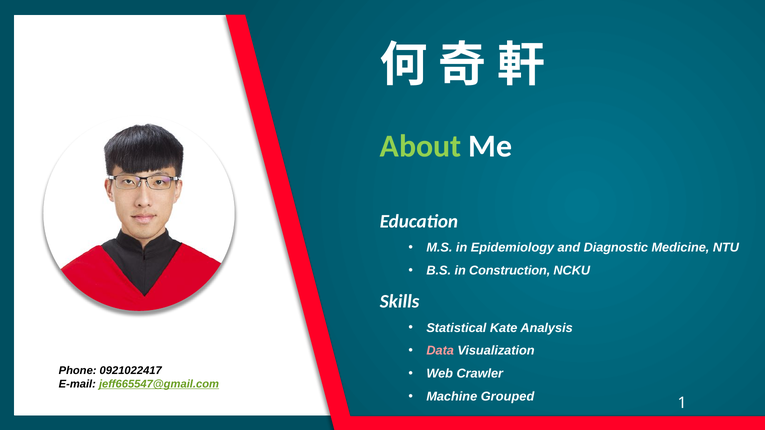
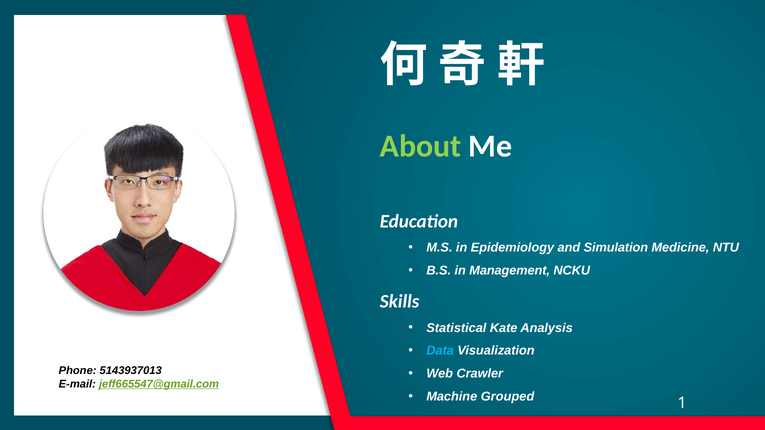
Diagnostic: Diagnostic -> Simulation
Construction: Construction -> Management
Data colour: pink -> light blue
0921022417: 0921022417 -> 5143937013
